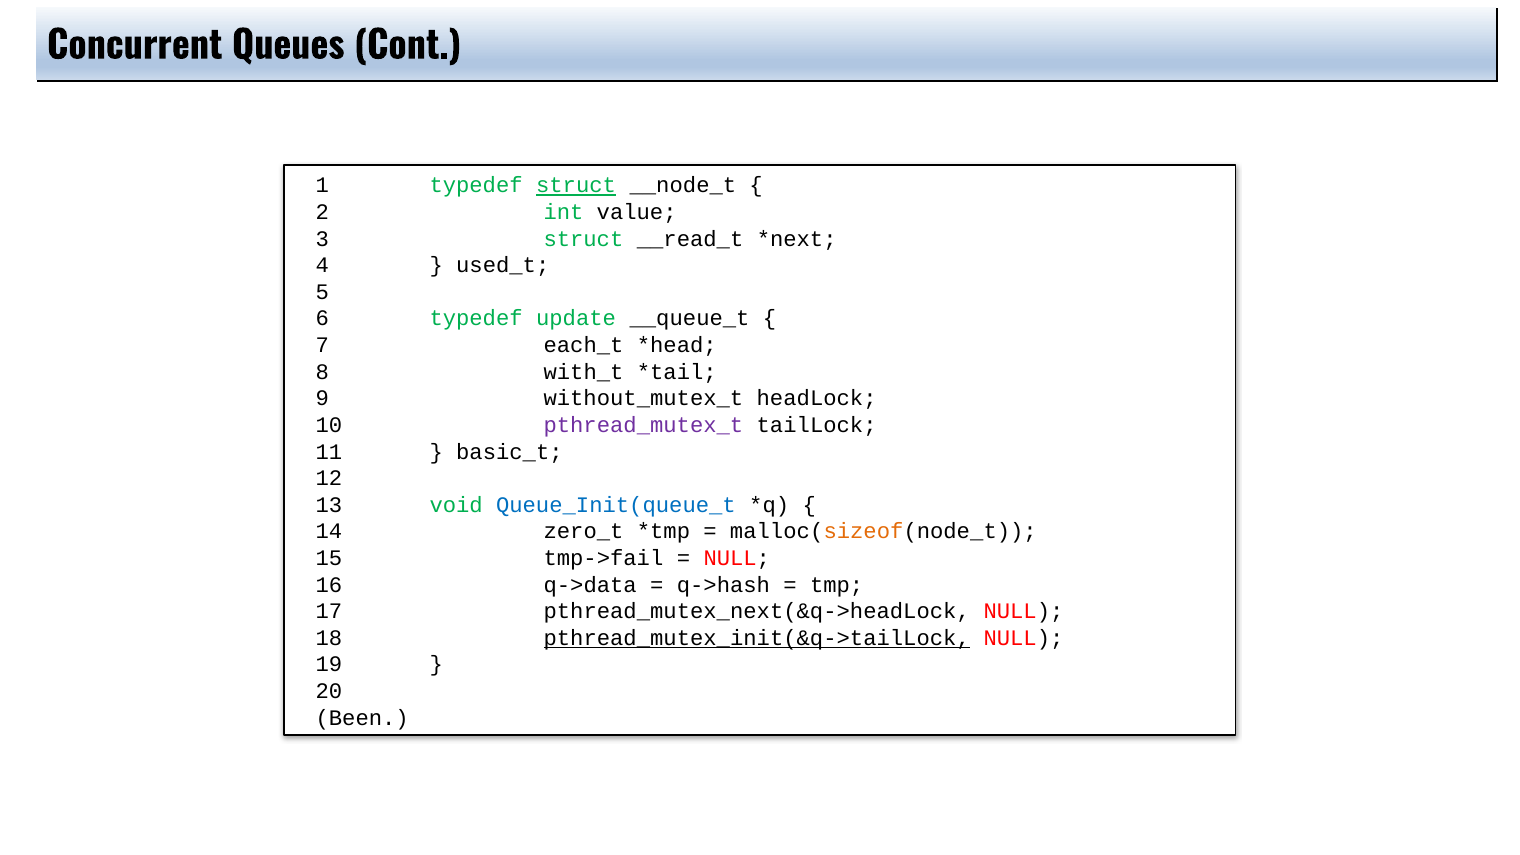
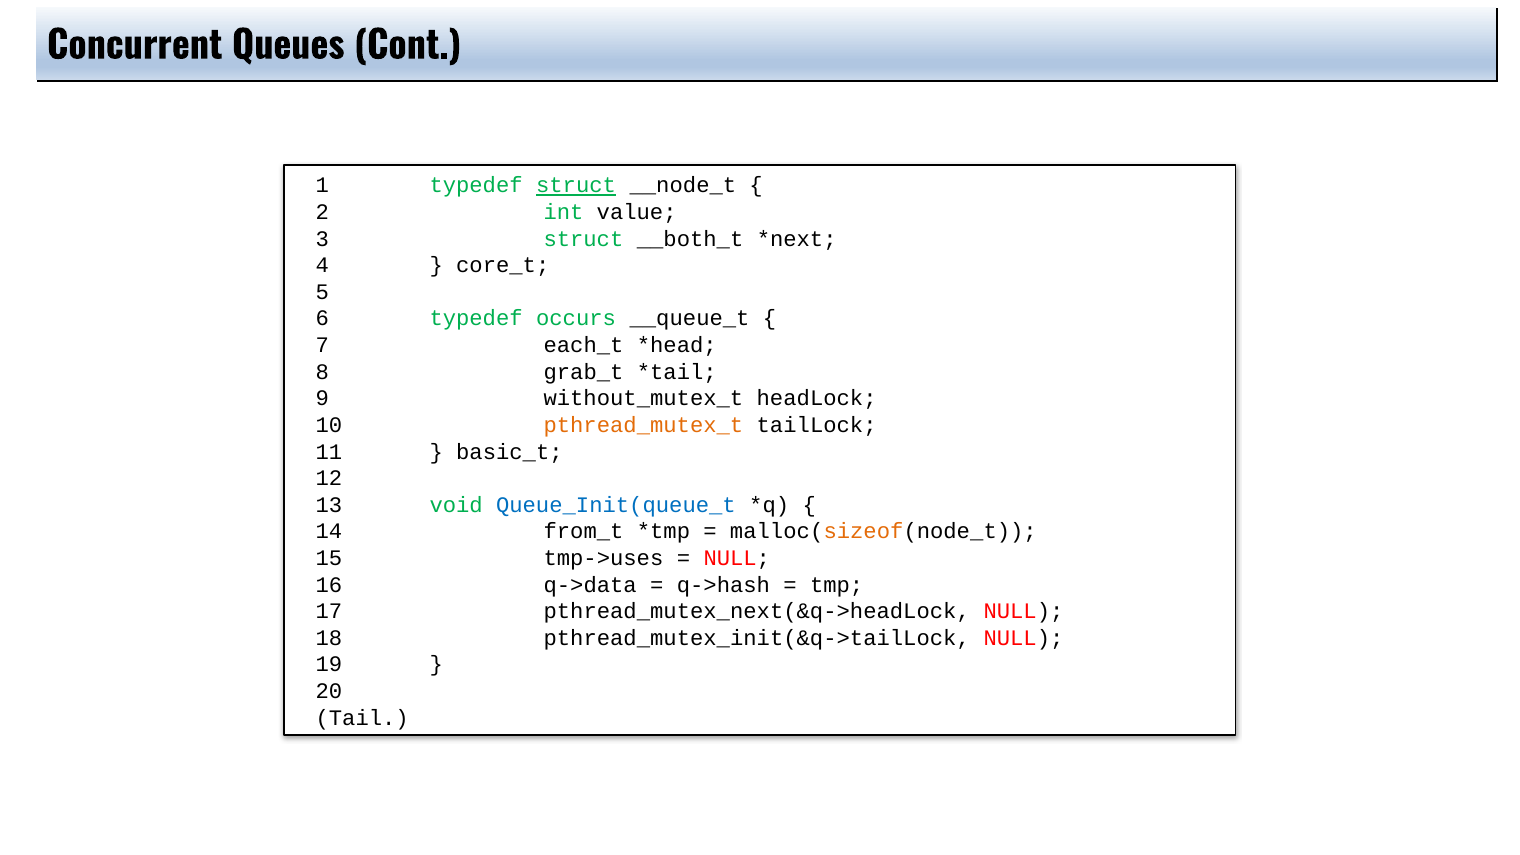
__read_t: __read_t -> __both_t
used_t: used_t -> core_t
update: update -> occurs
with_t: with_t -> grab_t
pthread_mutex_t colour: purple -> orange
zero_t: zero_t -> from_t
tmp->fail: tmp->fail -> tmp->uses
pthread_mutex_init(&q->tailLock underline: present -> none
Been: Been -> Tail
